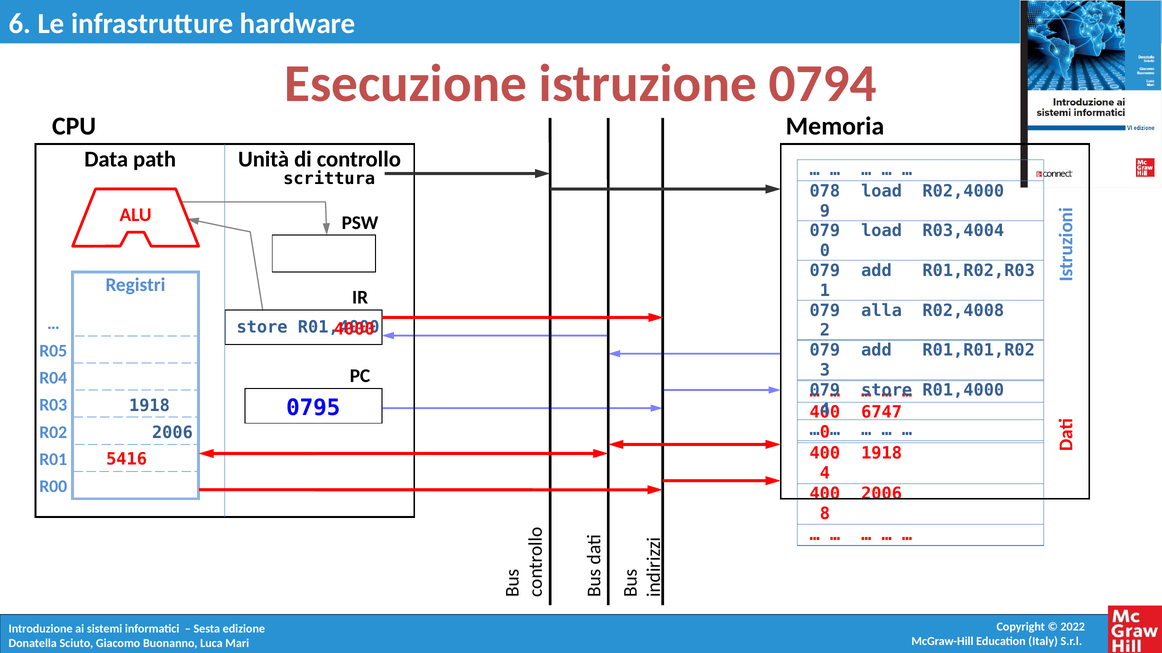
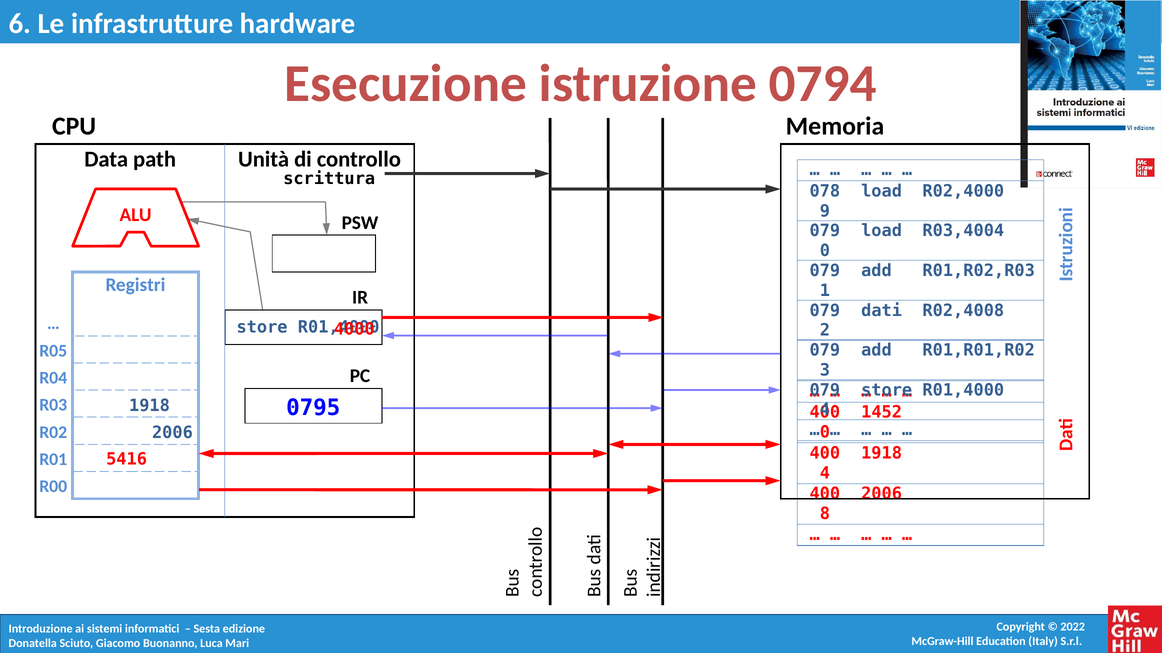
alla: alla -> dati
6747: 6747 -> 1452
